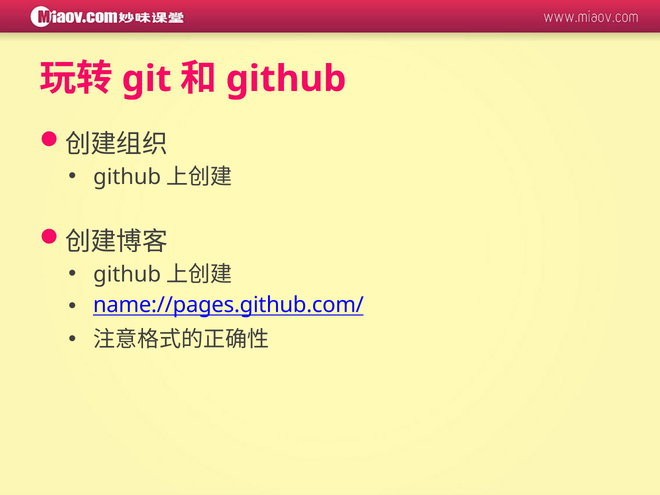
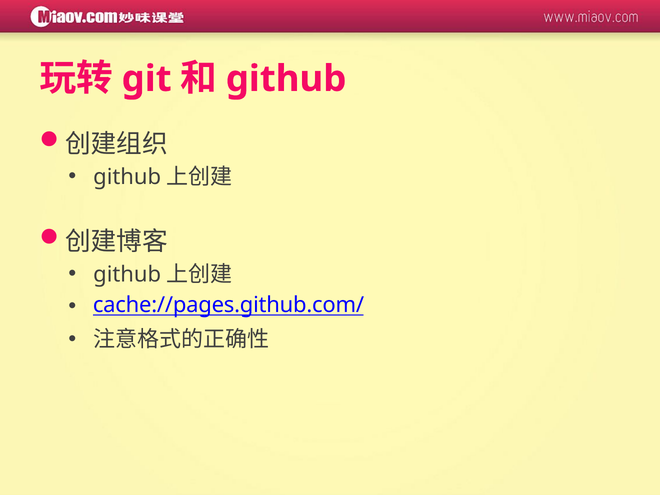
name://pages.github.com/: name://pages.github.com/ -> cache://pages.github.com/
